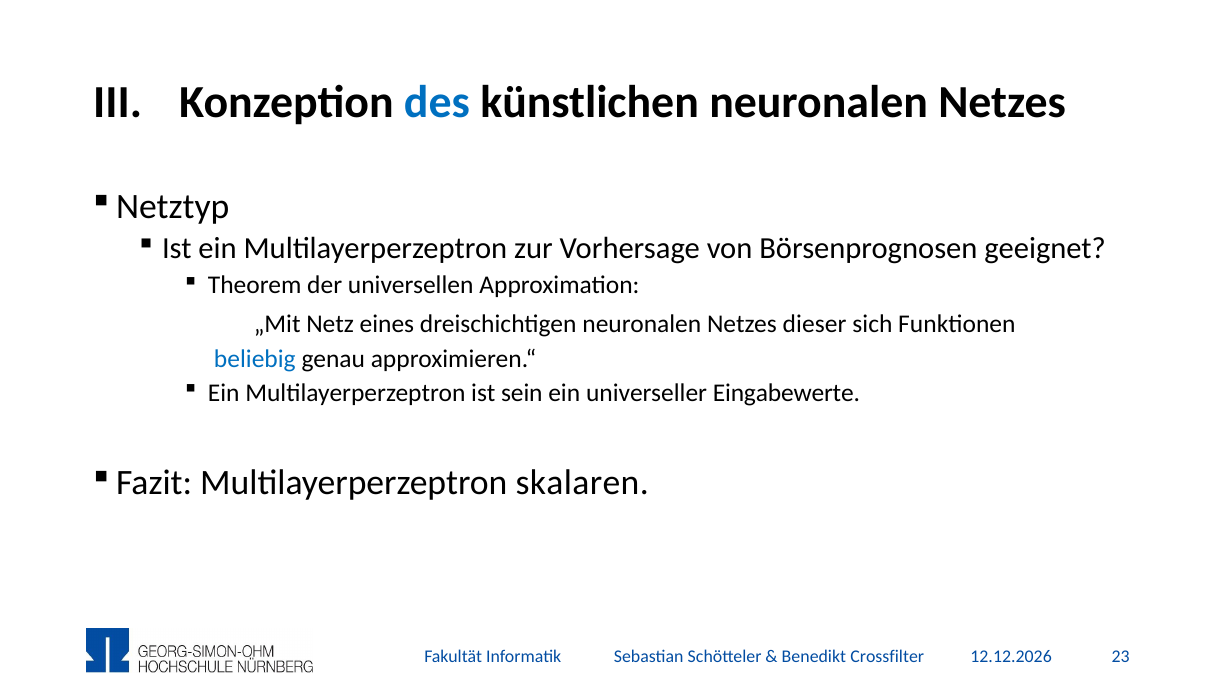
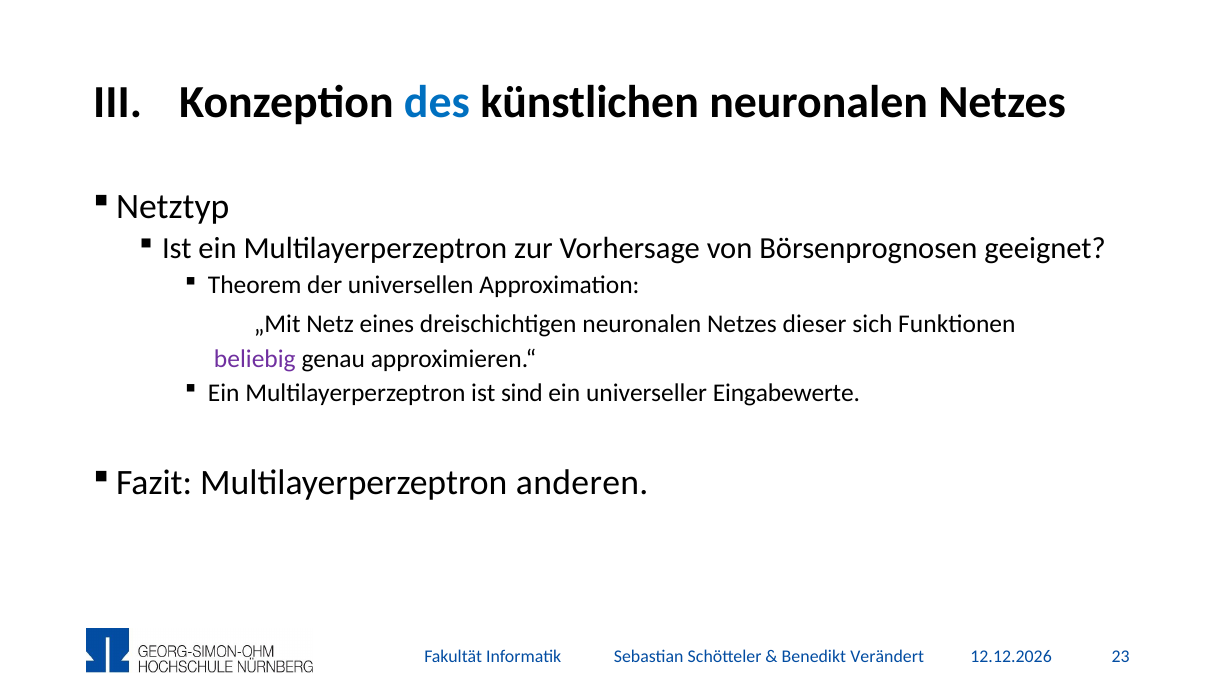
beliebig colour: blue -> purple
sein: sein -> sind
skalaren: skalaren -> anderen
Crossfilter: Crossfilter -> Verändert
